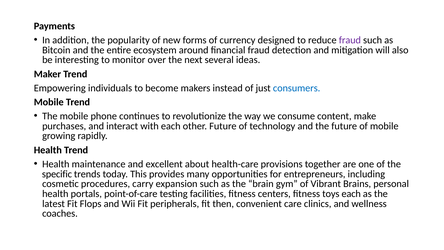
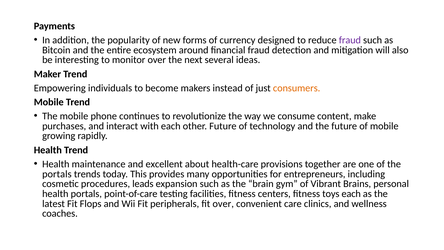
consumers colour: blue -> orange
specific at (57, 174): specific -> portals
carry: carry -> leads
fit then: then -> over
